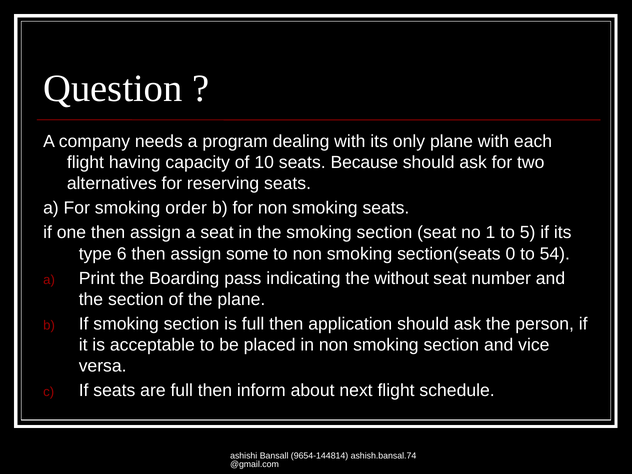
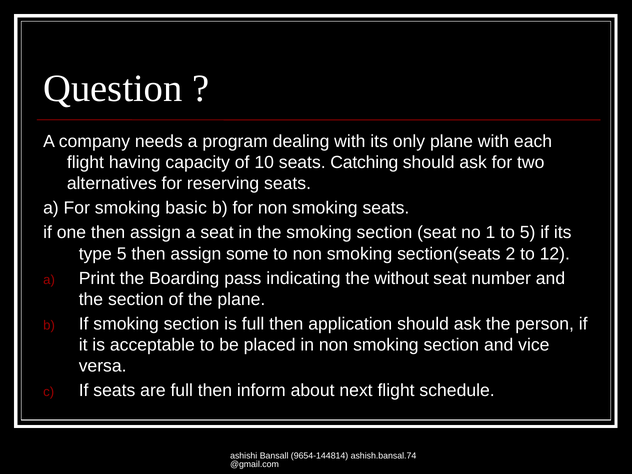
Because: Because -> Catching
order: order -> basic
type 6: 6 -> 5
0: 0 -> 2
54: 54 -> 12
